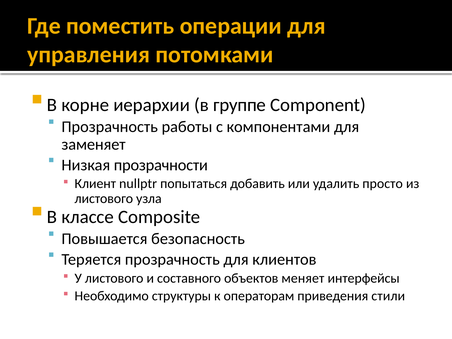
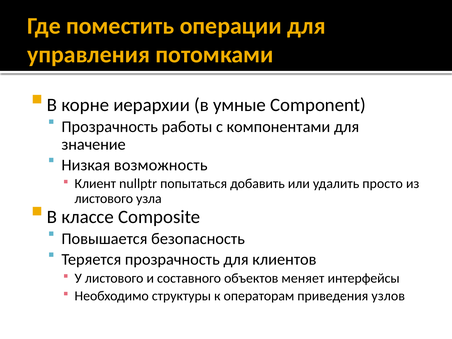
группе: группе -> умные
заменяет: заменяет -> значение
прозрачности: прозрачности -> возможность
стили: стили -> узлов
